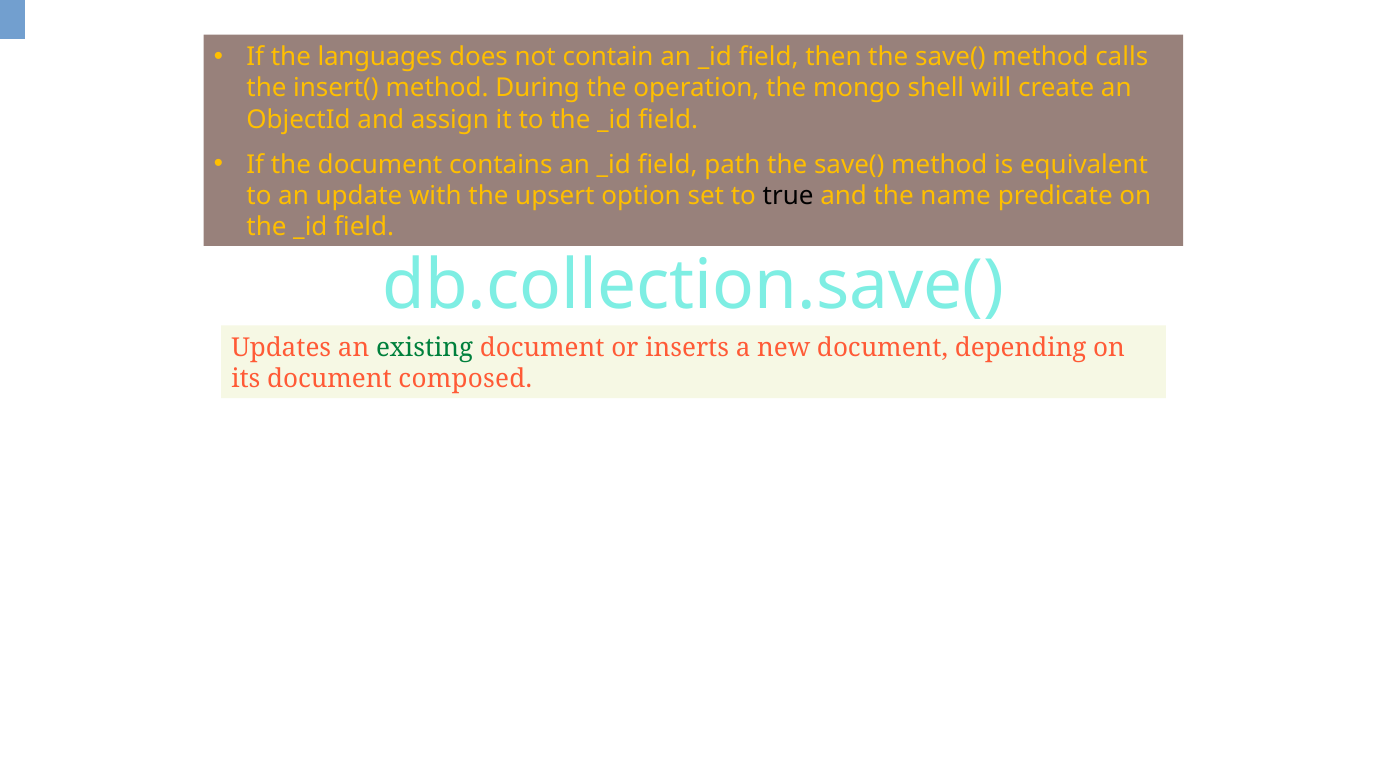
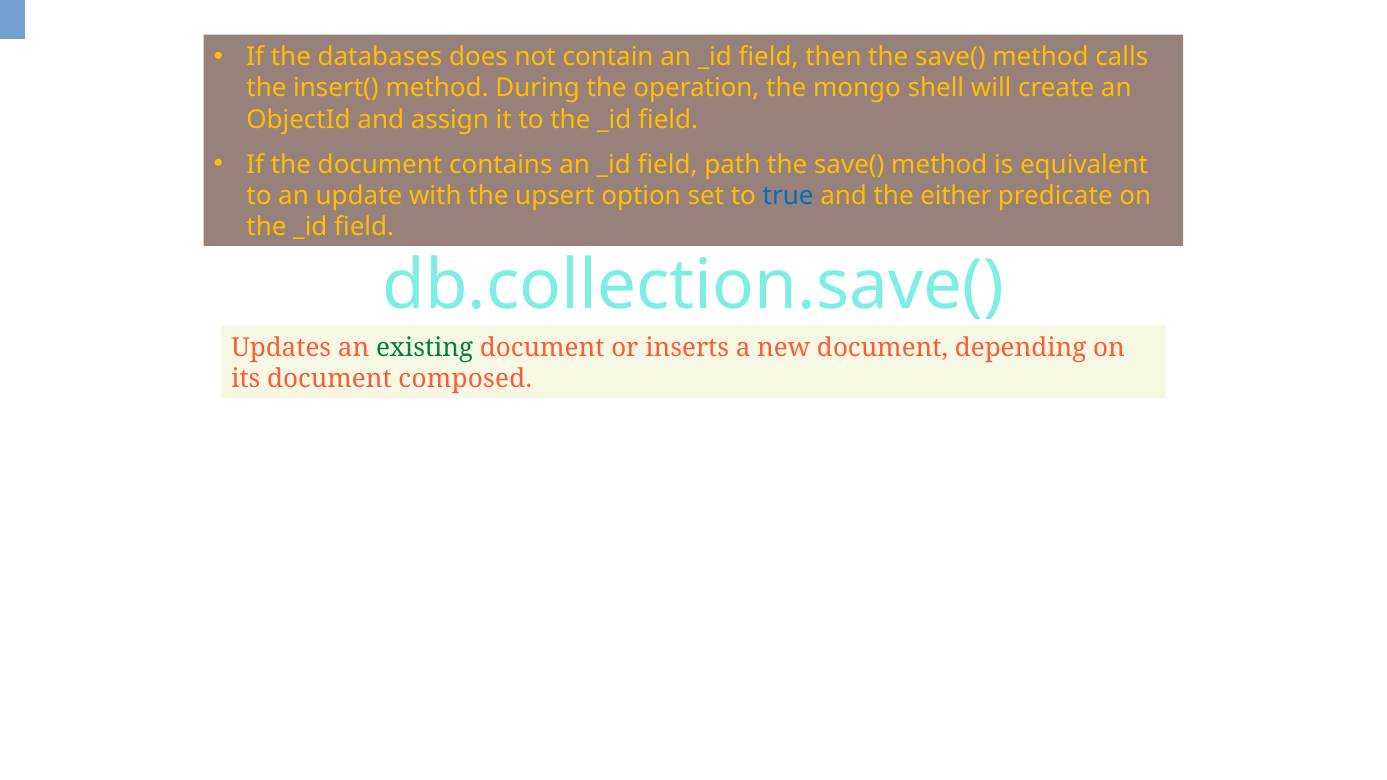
languages: languages -> databases
true colour: black -> blue
name: name -> either
